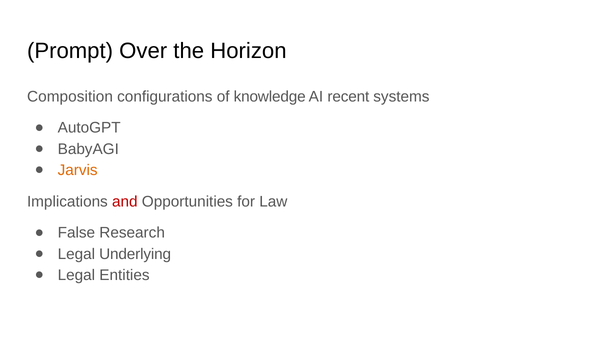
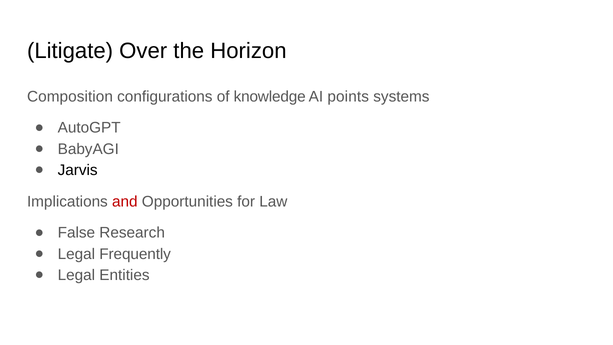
Prompt: Prompt -> Litigate
recent: recent -> points
Jarvis colour: orange -> black
Underlying: Underlying -> Frequently
